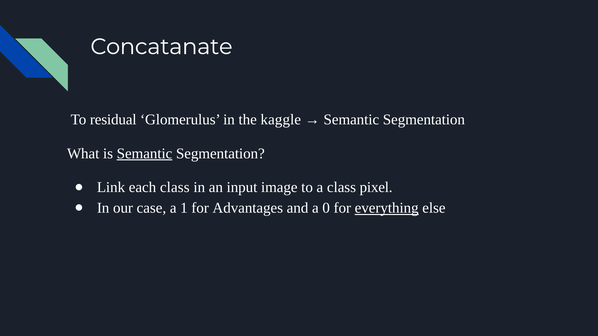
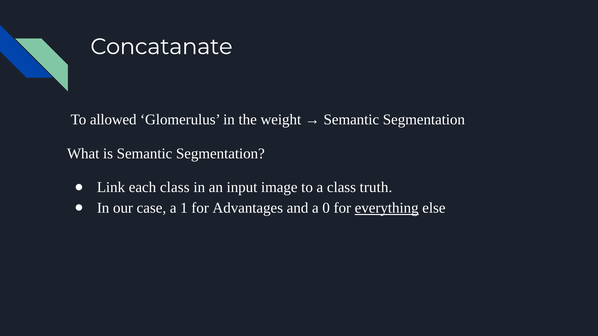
residual: residual -> allowed
kaggle: kaggle -> weight
Semantic at (144, 154) underline: present -> none
pixel: pixel -> truth
